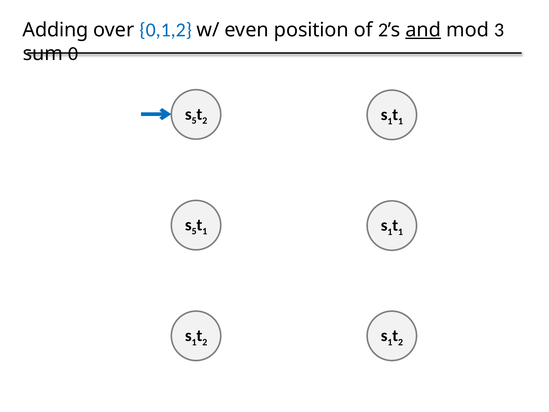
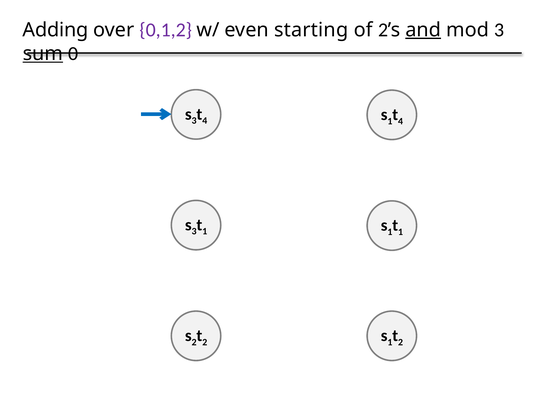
0,1,2 colour: blue -> purple
position: position -> starting
sum underline: none -> present
5 at (194, 121): 5 -> 3
2 at (205, 121): 2 -> 4
1 at (401, 121): 1 -> 4
5 at (194, 231): 5 -> 3
1 at (194, 342): 1 -> 2
